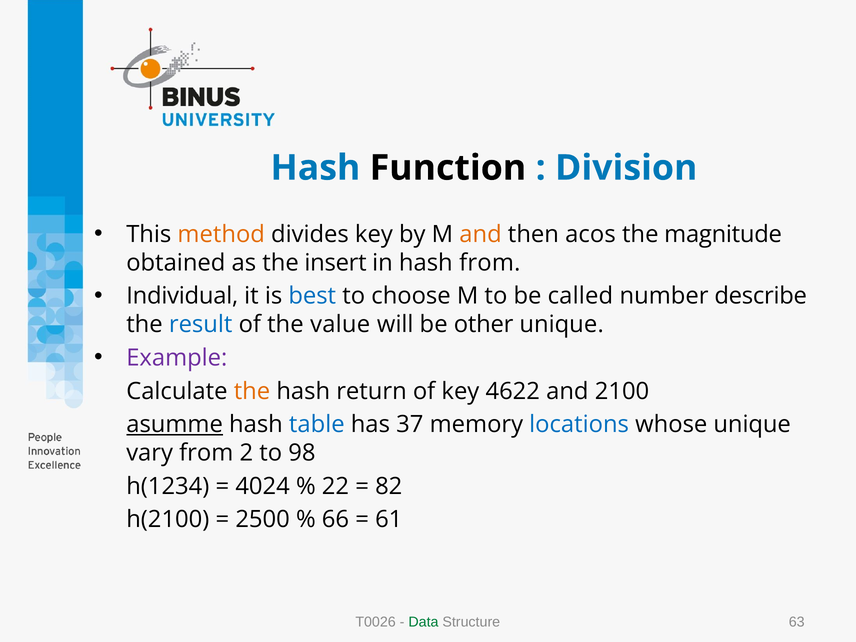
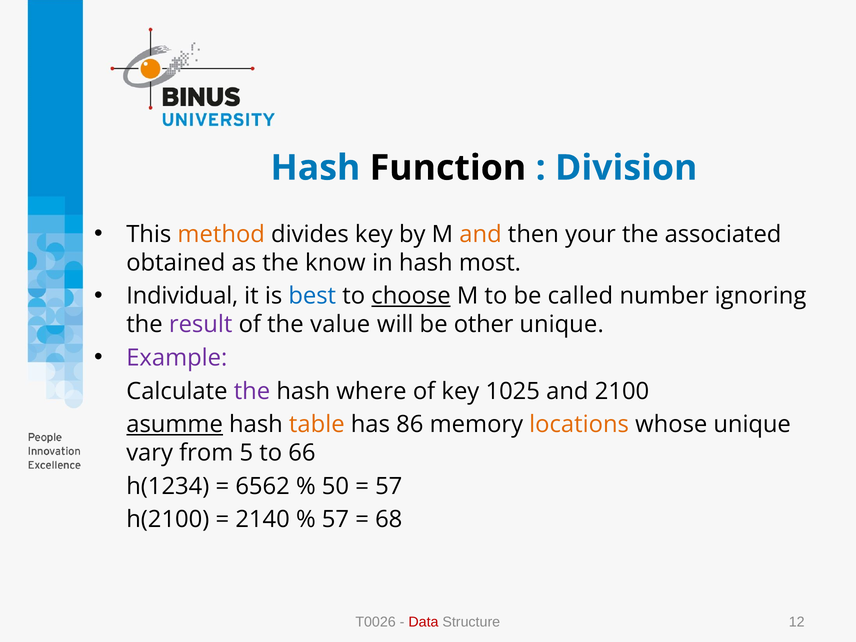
acos: acos -> your
magnitude: magnitude -> associated
insert: insert -> know
hash from: from -> most
choose underline: none -> present
describe: describe -> ignoring
result colour: blue -> purple
the at (252, 391) colour: orange -> purple
return: return -> where
4622: 4622 -> 1025
table colour: blue -> orange
37: 37 -> 86
locations colour: blue -> orange
2: 2 -> 5
98: 98 -> 66
4024: 4024 -> 6562
22: 22 -> 50
82 at (389, 486): 82 -> 57
2500: 2500 -> 2140
66 at (335, 520): 66 -> 57
61: 61 -> 68
Data colour: green -> red
63: 63 -> 12
